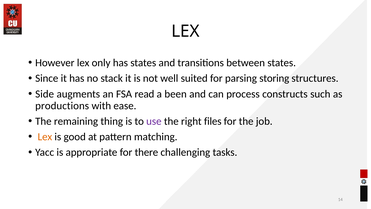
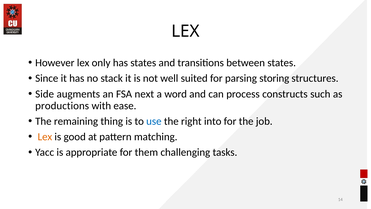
read: read -> next
been: been -> word
use colour: purple -> blue
files: files -> into
there: there -> them
